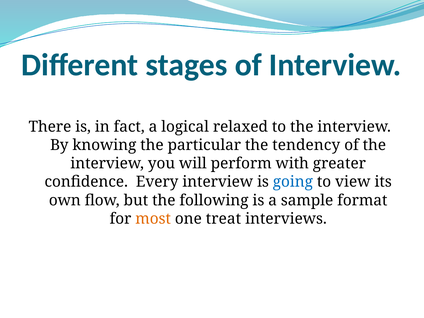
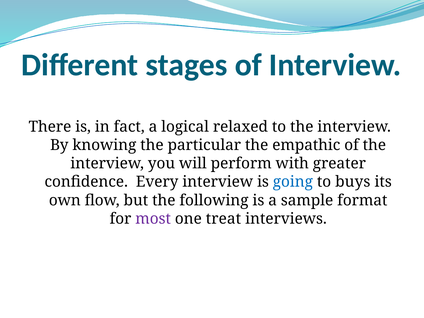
tendency: tendency -> empathic
view: view -> buys
most colour: orange -> purple
